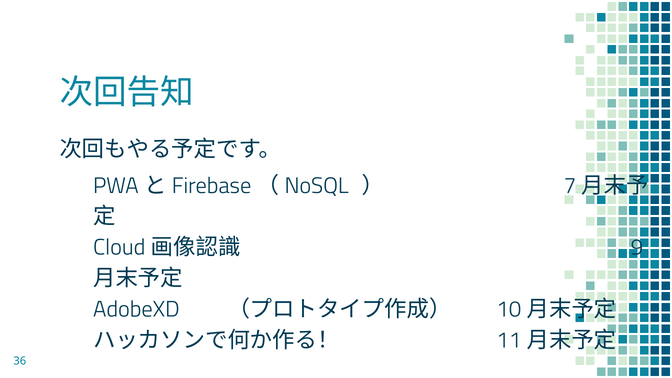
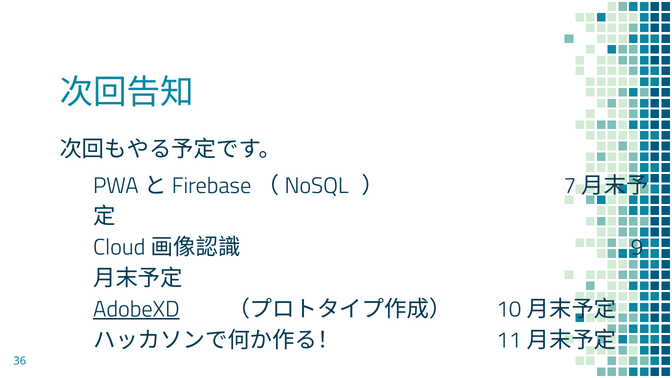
AdobeXD underline: none -> present
